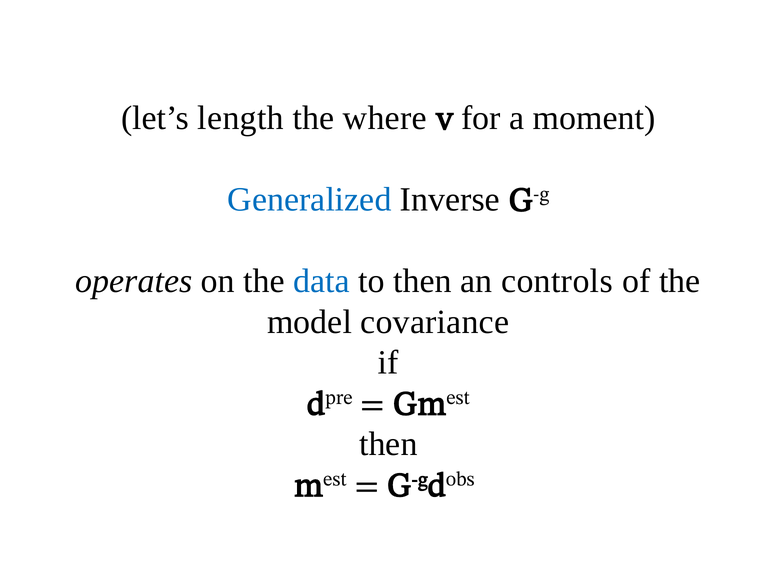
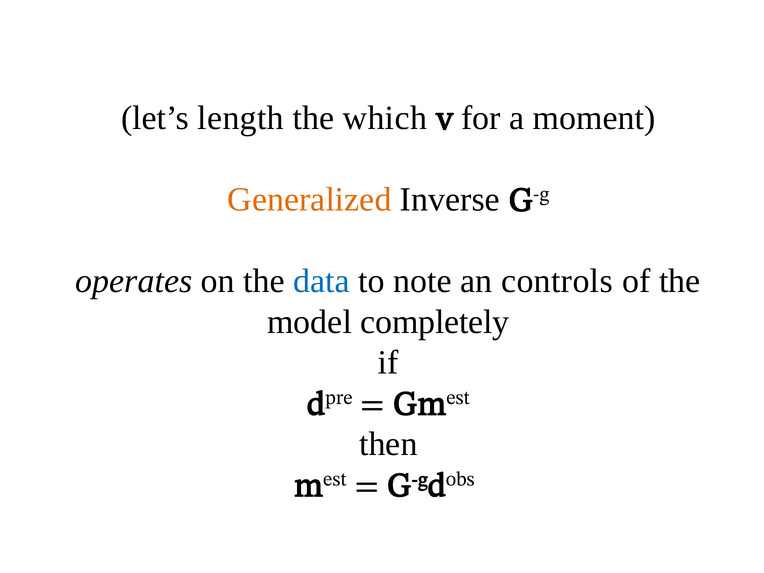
where: where -> which
Generalized colour: blue -> orange
to then: then -> note
covariance: covariance -> completely
